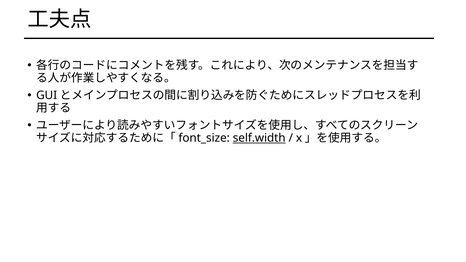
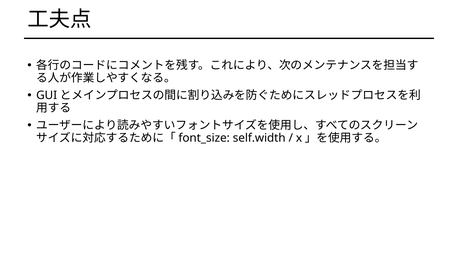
self.width underline: present -> none
